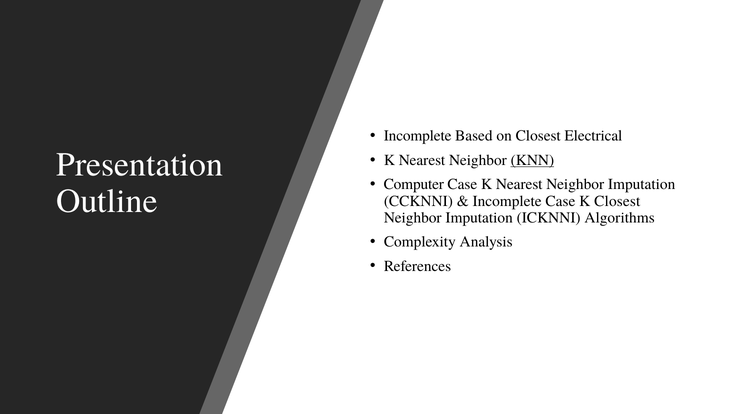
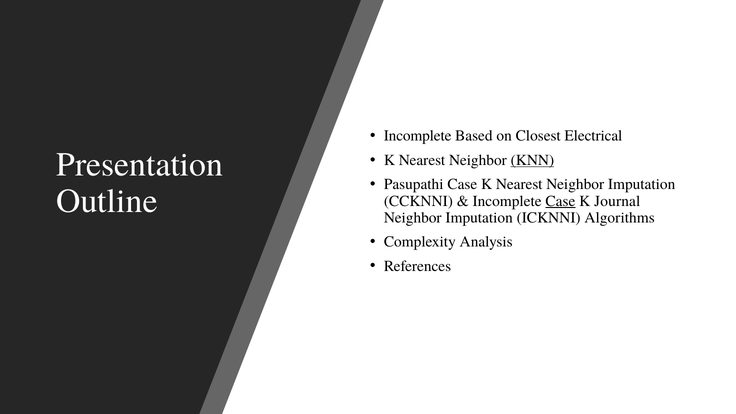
Computer: Computer -> Pasupathi
Case at (560, 201) underline: none -> present
K Closest: Closest -> Journal
